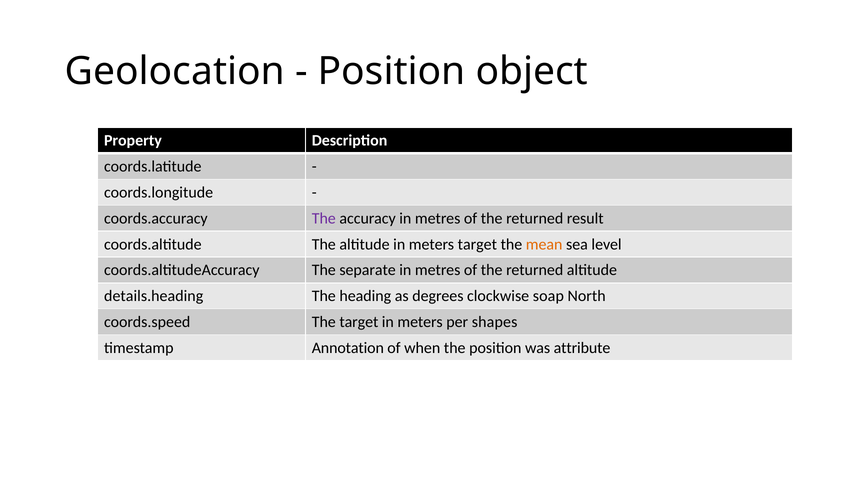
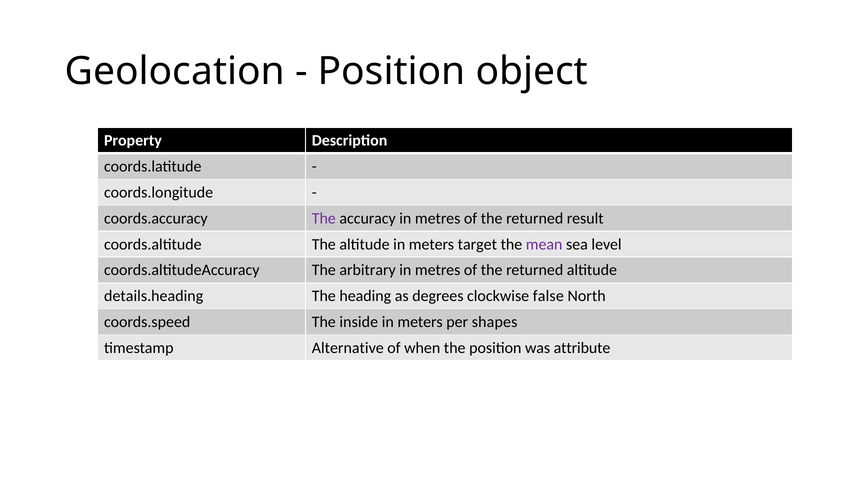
mean colour: orange -> purple
separate: separate -> arbitrary
soap: soap -> false
The target: target -> inside
Annotation: Annotation -> Alternative
